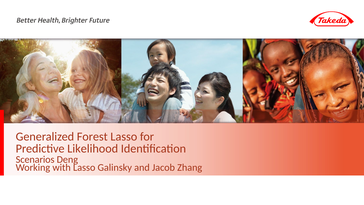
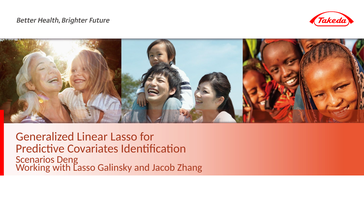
Forest: Forest -> Linear
Likelihood: Likelihood -> Covariates
